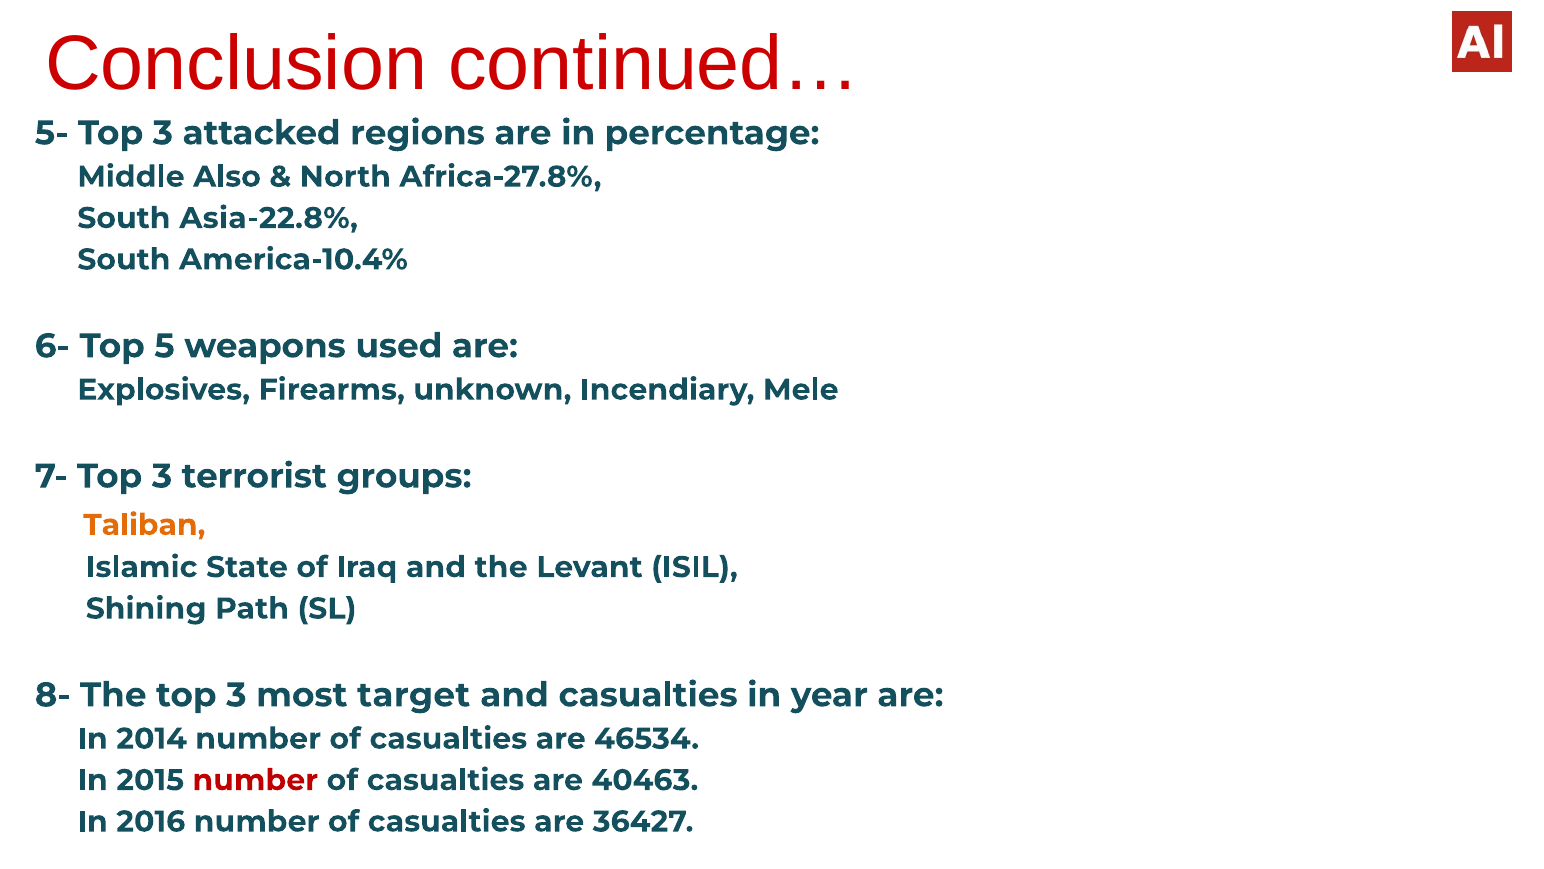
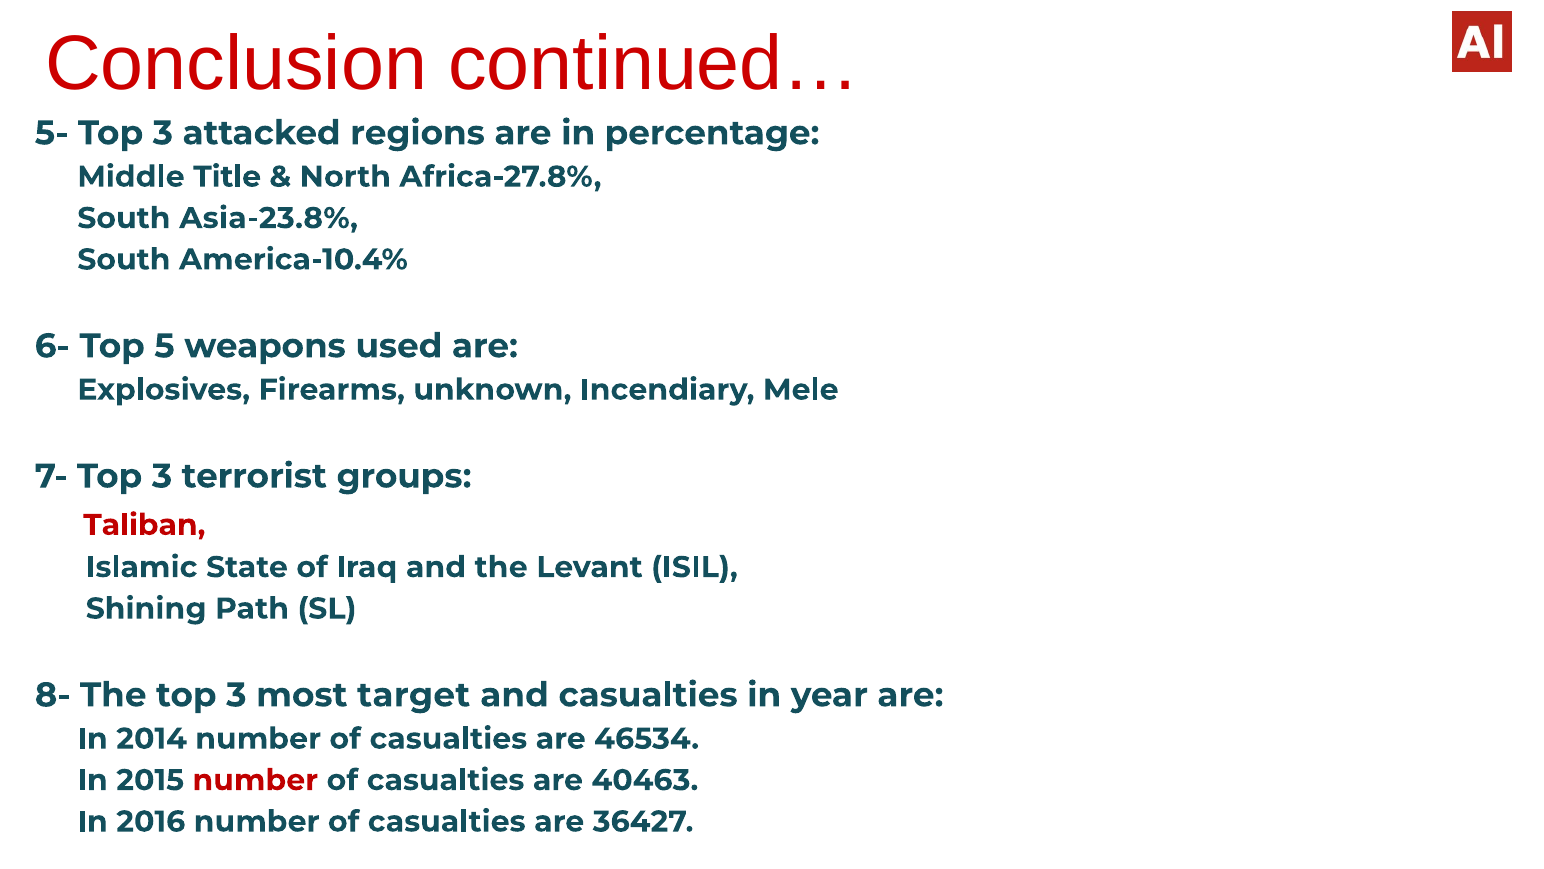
Also: Also -> Title
Asia-22.8%: Asia-22.8% -> Asia-23.8%
Taliban colour: orange -> red
